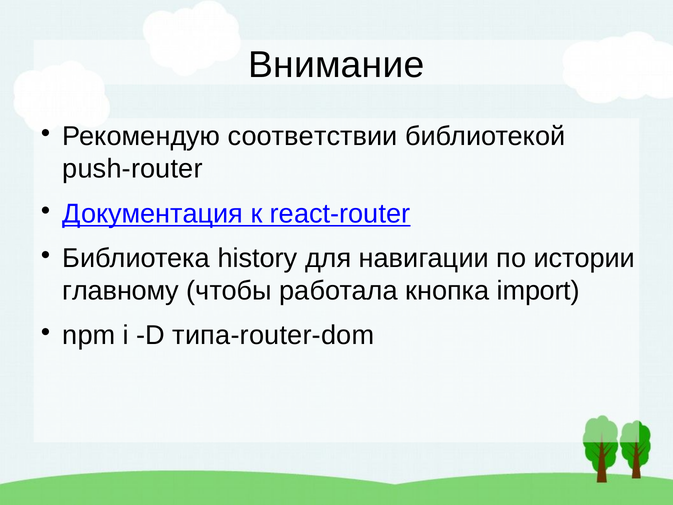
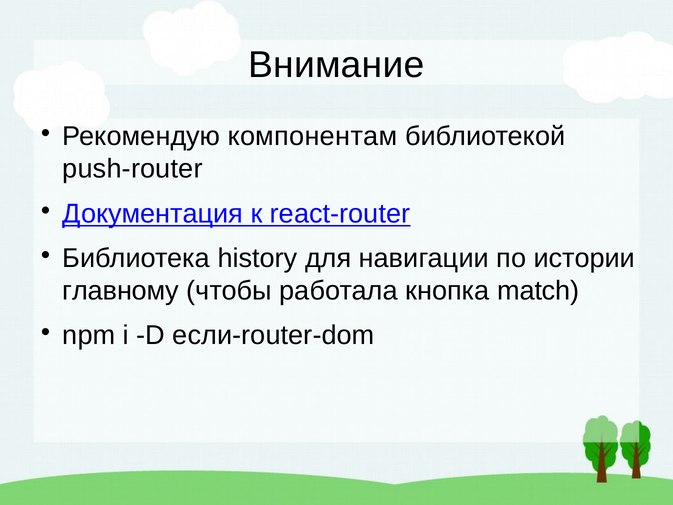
соответствии: соответствии -> компонентам
import: import -> match
типа-router-dom: типа-router-dom -> если-router-dom
